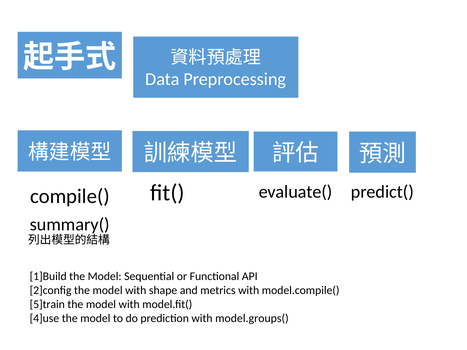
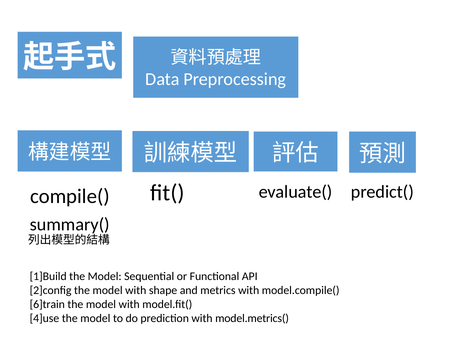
5]train: 5]train -> 6]train
model.groups(: model.groups( -> model.metrics(
